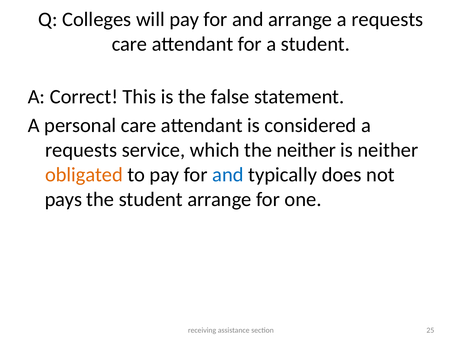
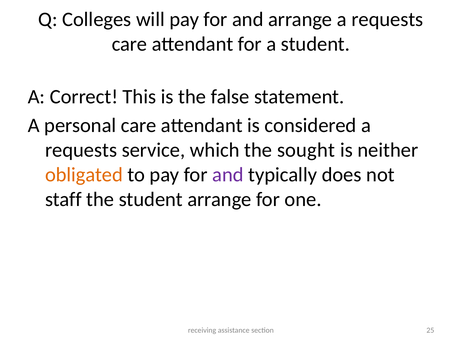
the neither: neither -> sought
and at (228, 175) colour: blue -> purple
pays: pays -> staff
